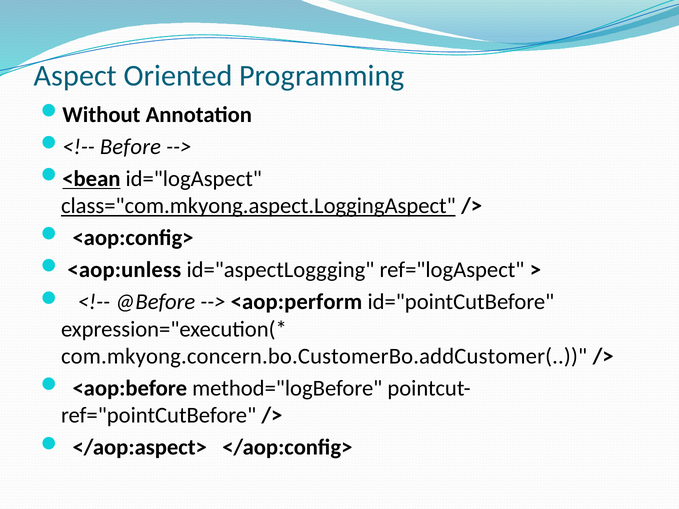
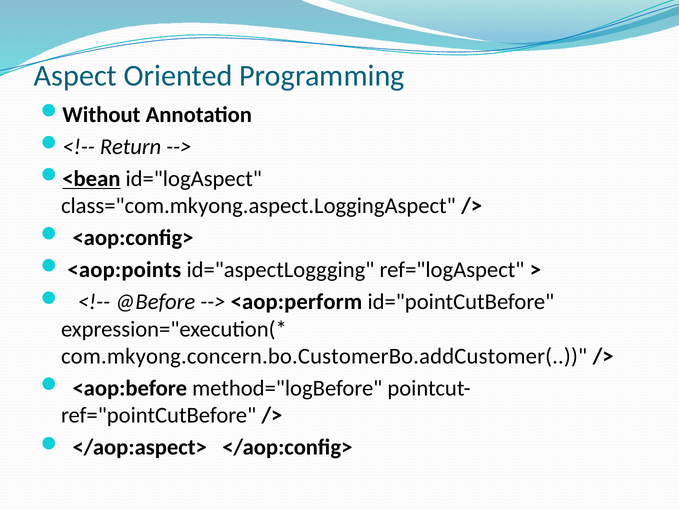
Before: Before -> Return
class="com.mkyong.aspect.LoggingAspect underline: present -> none
<aop:unless: <aop:unless -> <aop:points
